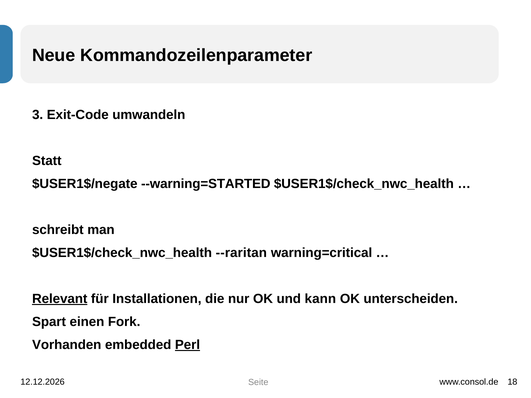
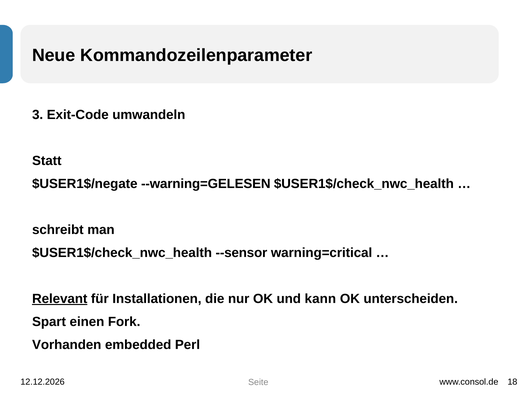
--warning=STARTED: --warning=STARTED -> --warning=GELESEN
--raritan: --raritan -> --sensor
Perl underline: present -> none
